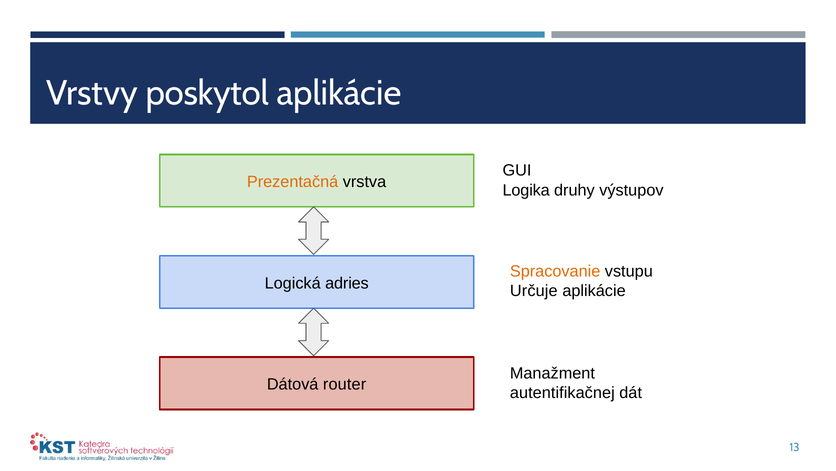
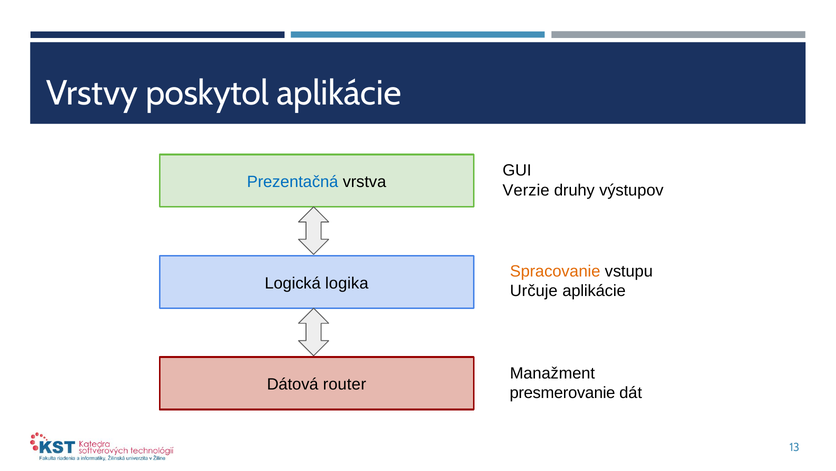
Prezentačná colour: orange -> blue
Logika: Logika -> Verzie
adries: adries -> logika
autentifikačnej: autentifikačnej -> presmerovanie
